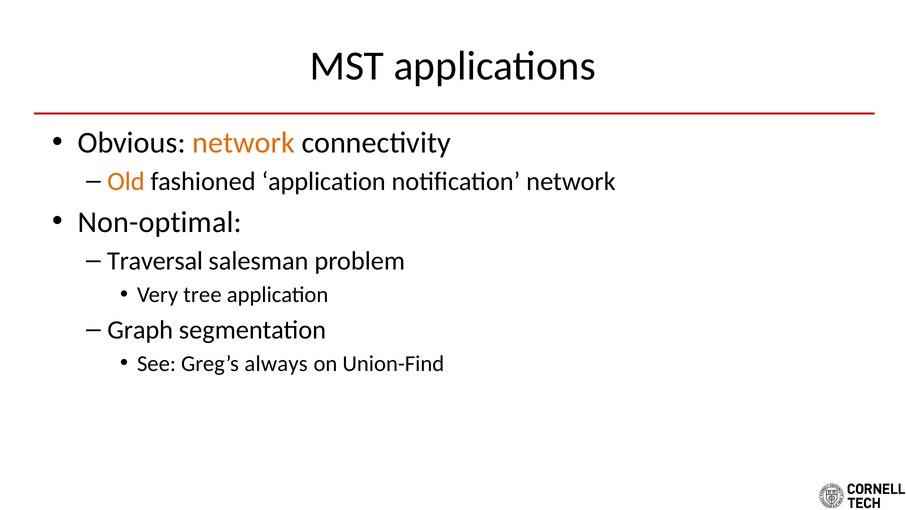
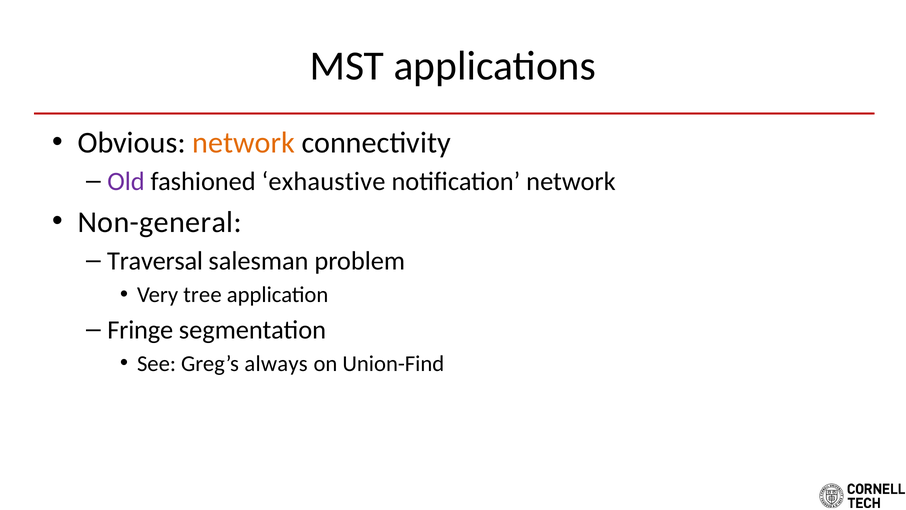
Old colour: orange -> purple
fashioned application: application -> exhaustive
Non-optimal: Non-optimal -> Non-general
Graph: Graph -> Fringe
